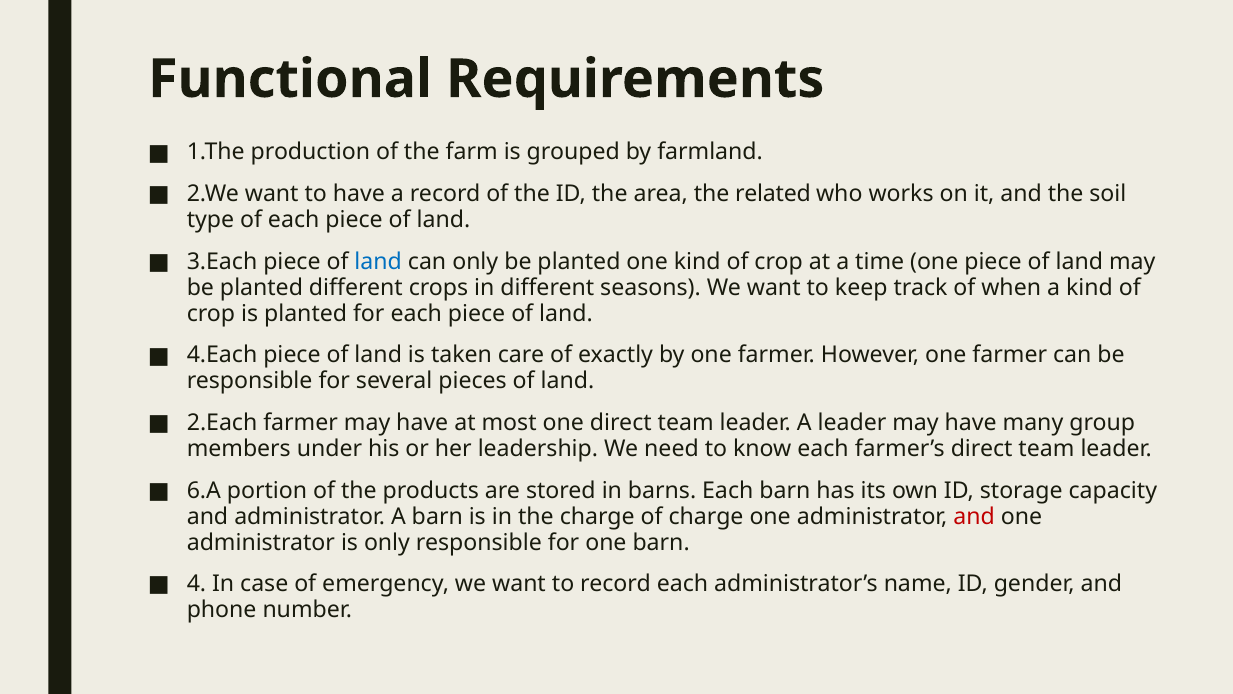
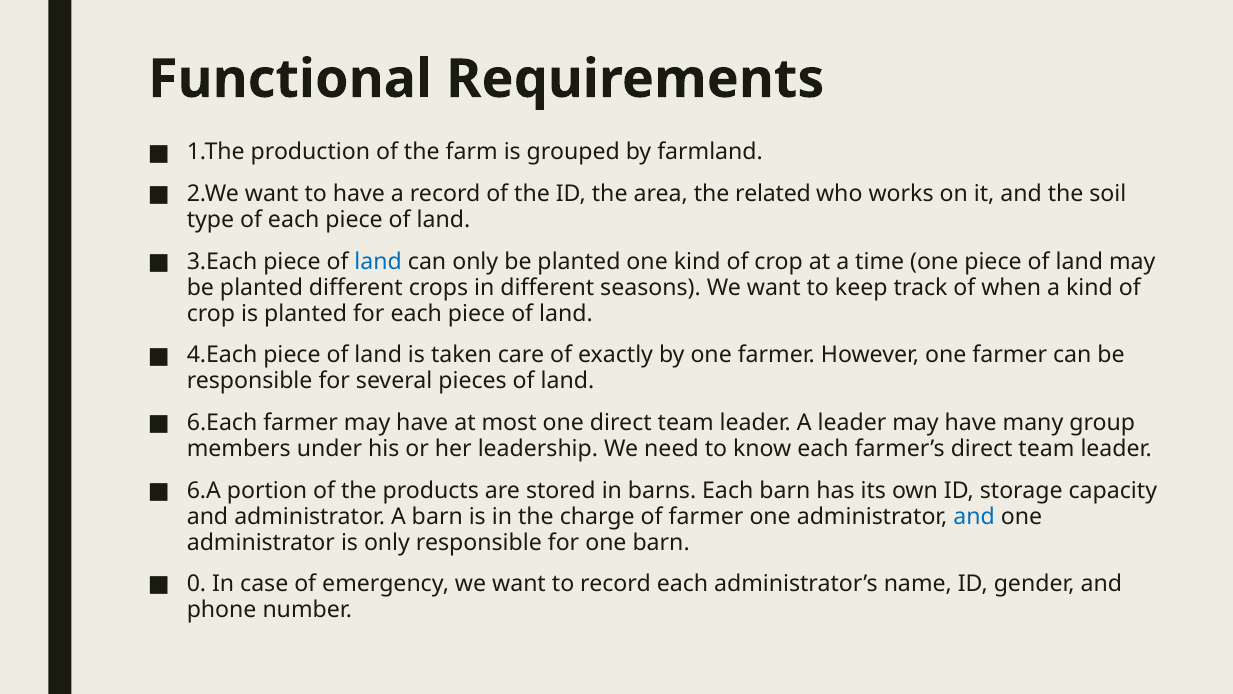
2.Each: 2.Each -> 6.Each
of charge: charge -> farmer
and at (974, 516) colour: red -> blue
4: 4 -> 0
